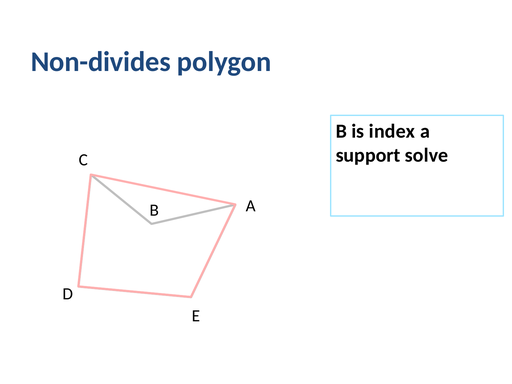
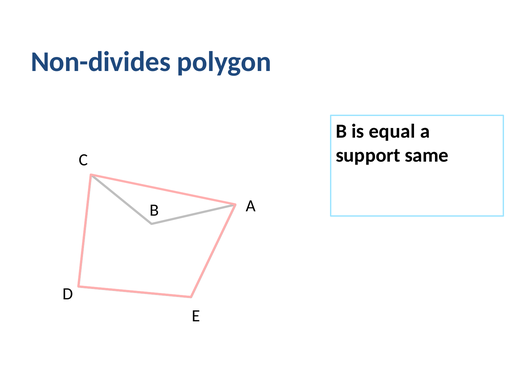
index: index -> equal
solve: solve -> same
